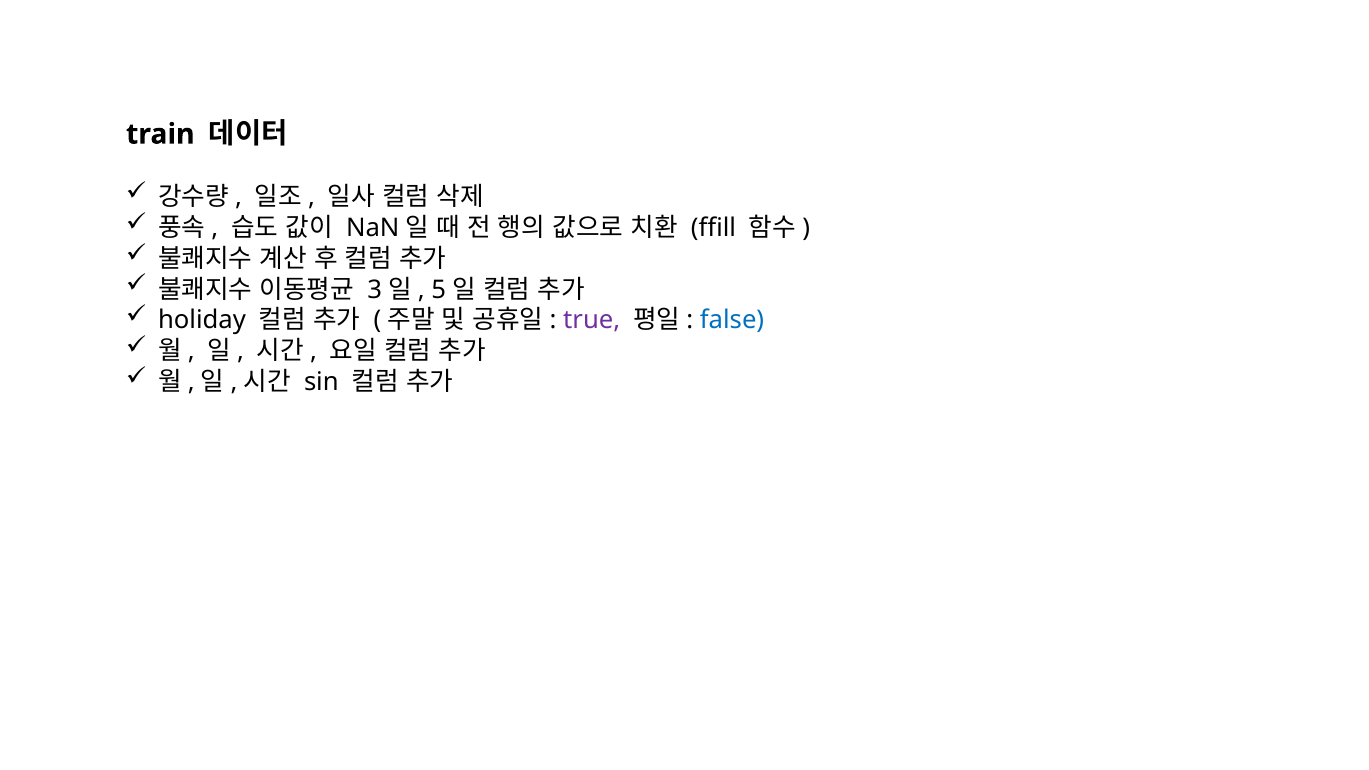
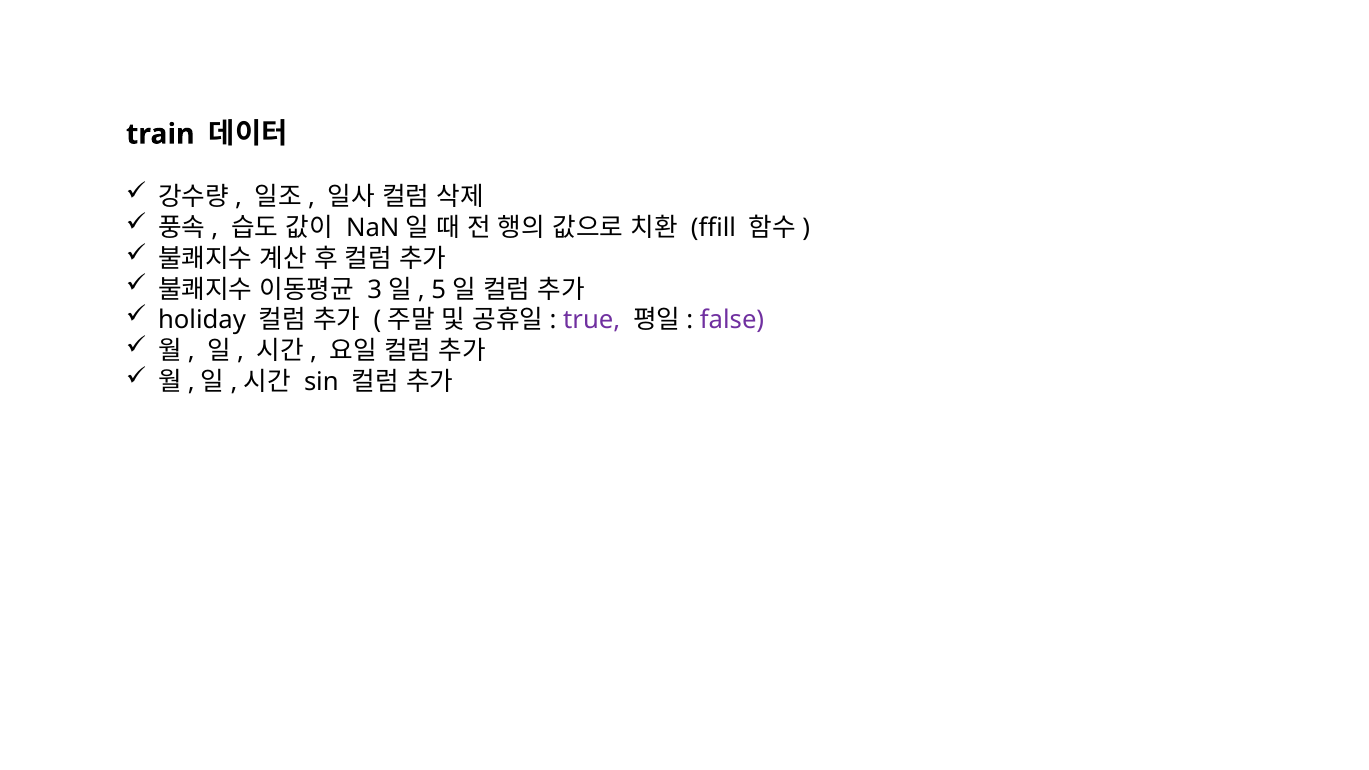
false colour: blue -> purple
